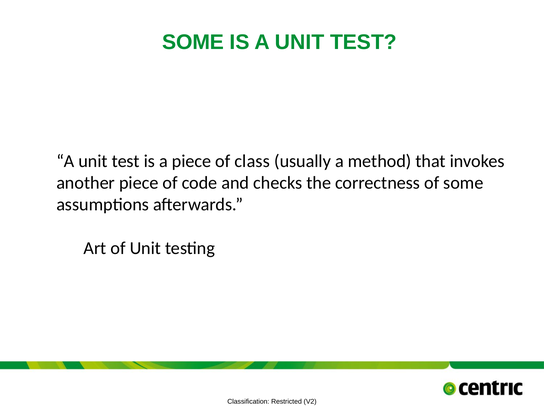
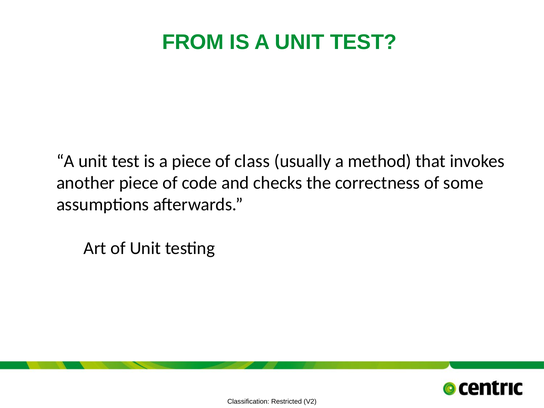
SOME at (193, 42): SOME -> FROM
